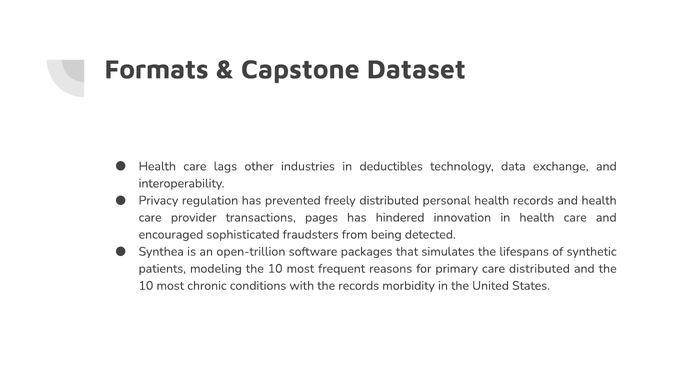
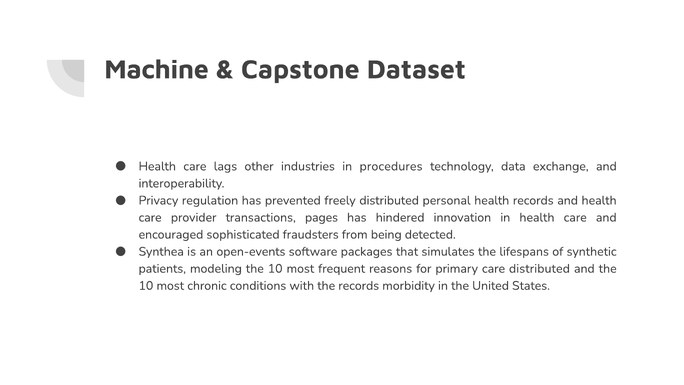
Formats: Formats -> Machine
deductibles: deductibles -> procedures
open-trillion: open-trillion -> open-events
